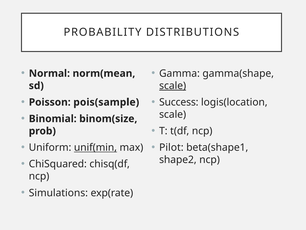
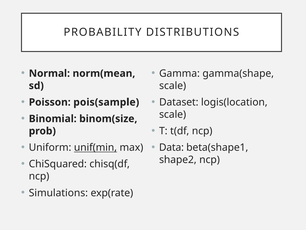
scale at (173, 86) underline: present -> none
Success: Success -> Dataset
Pilot: Pilot -> Data
